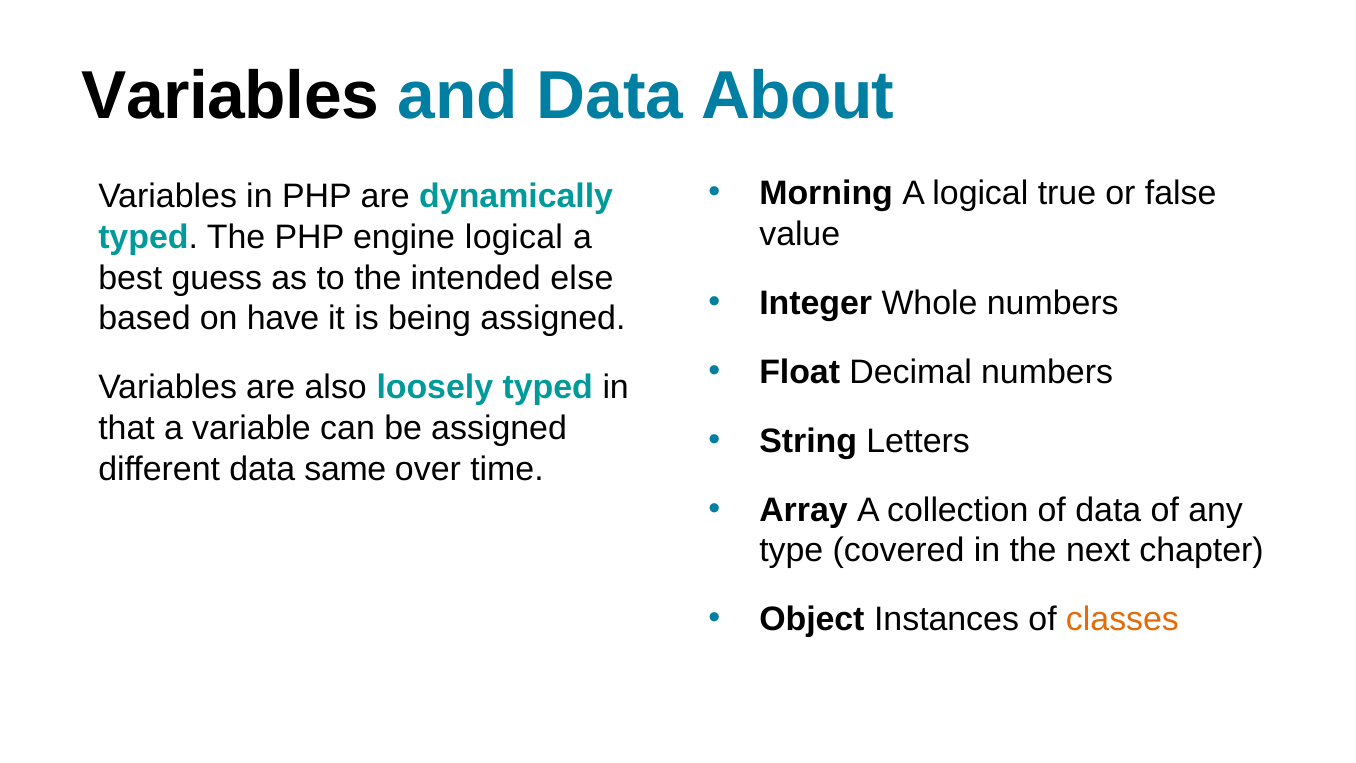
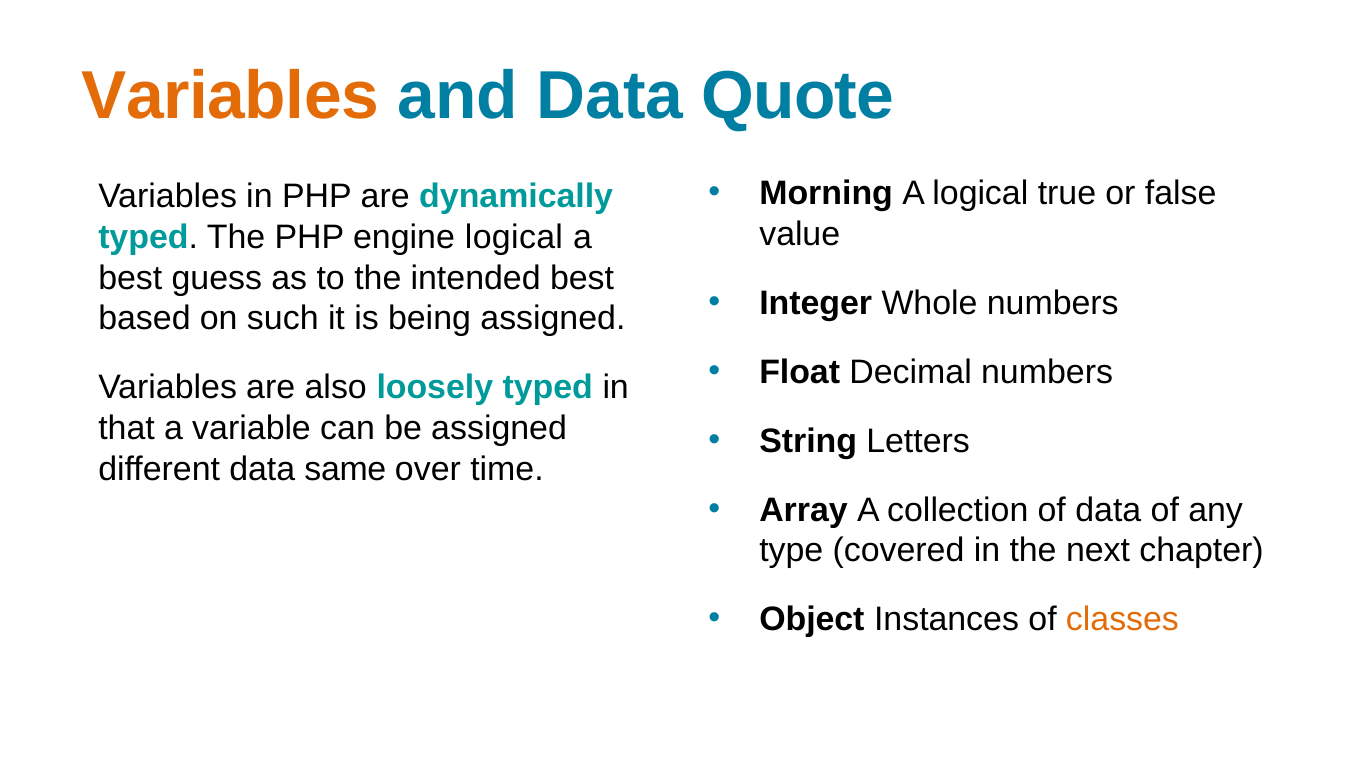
Variables at (230, 96) colour: black -> orange
About: About -> Quote
intended else: else -> best
have: have -> such
